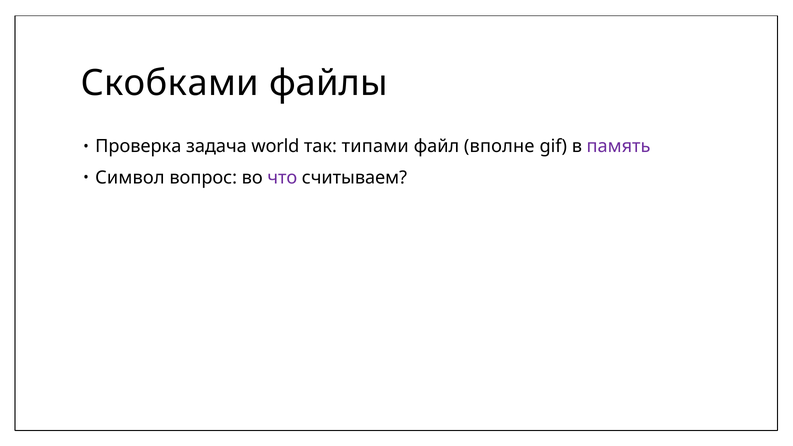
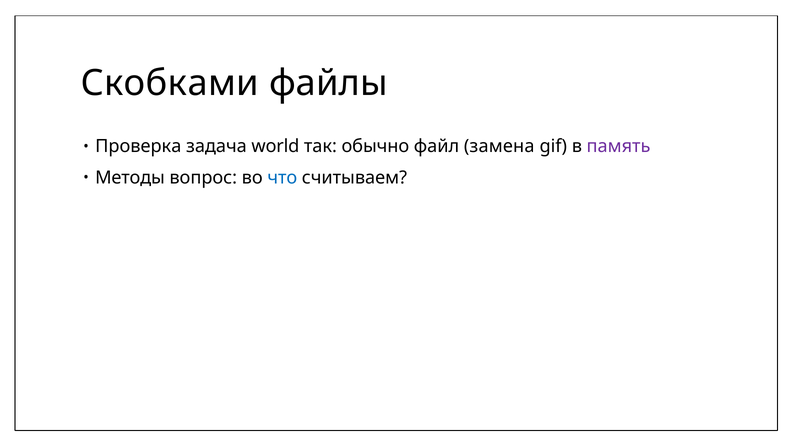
типами: типами -> обычно
вполне: вполне -> замена
Символ: Символ -> Методы
что colour: purple -> blue
